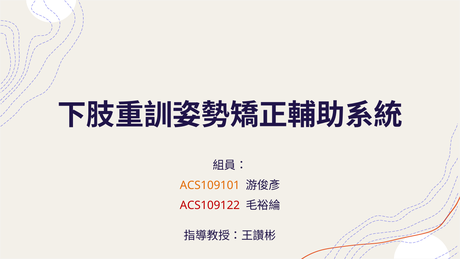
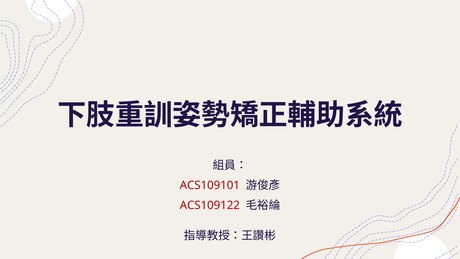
ACS109101 colour: orange -> red
